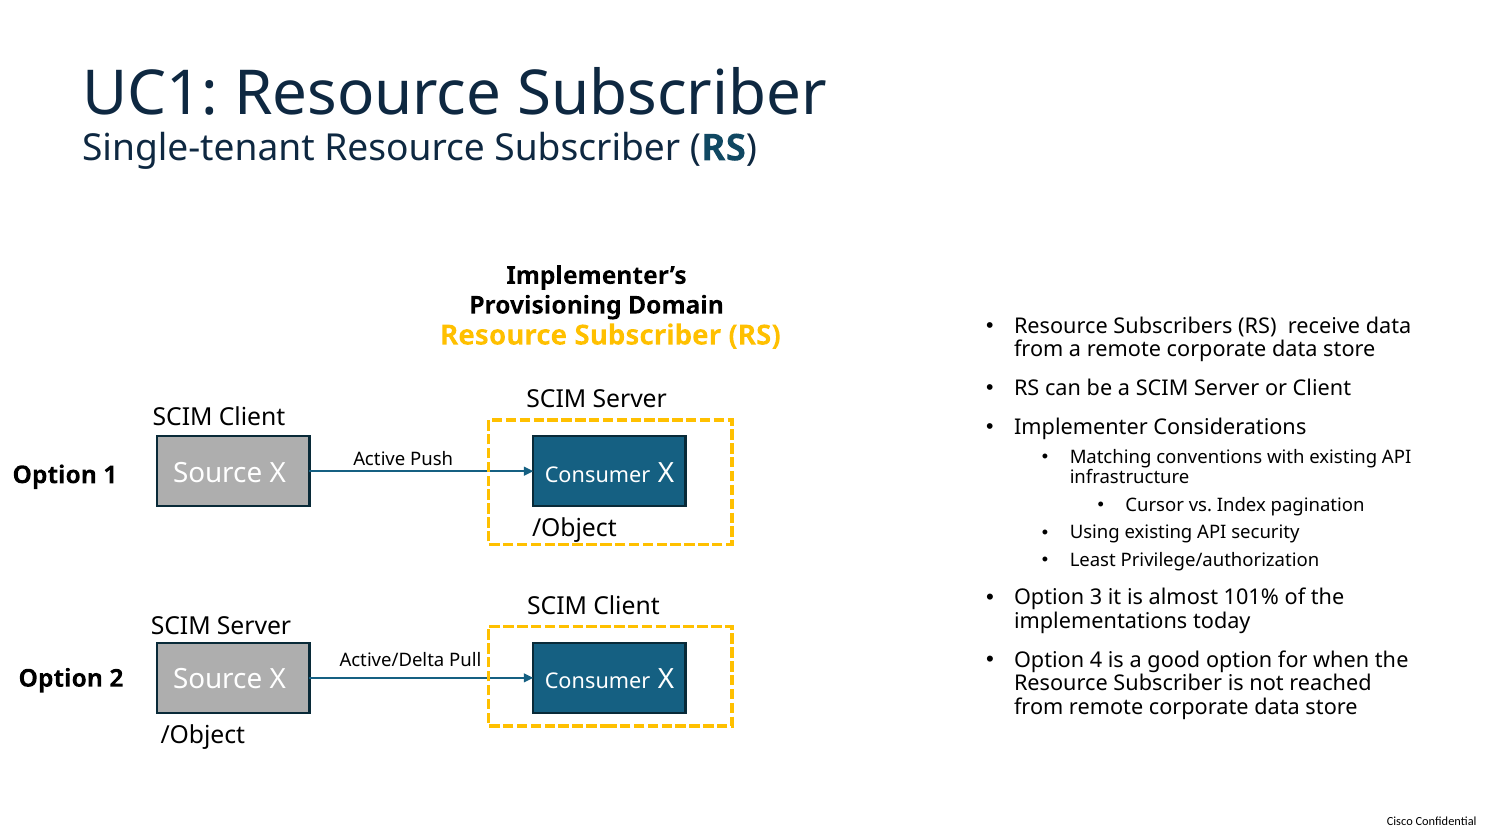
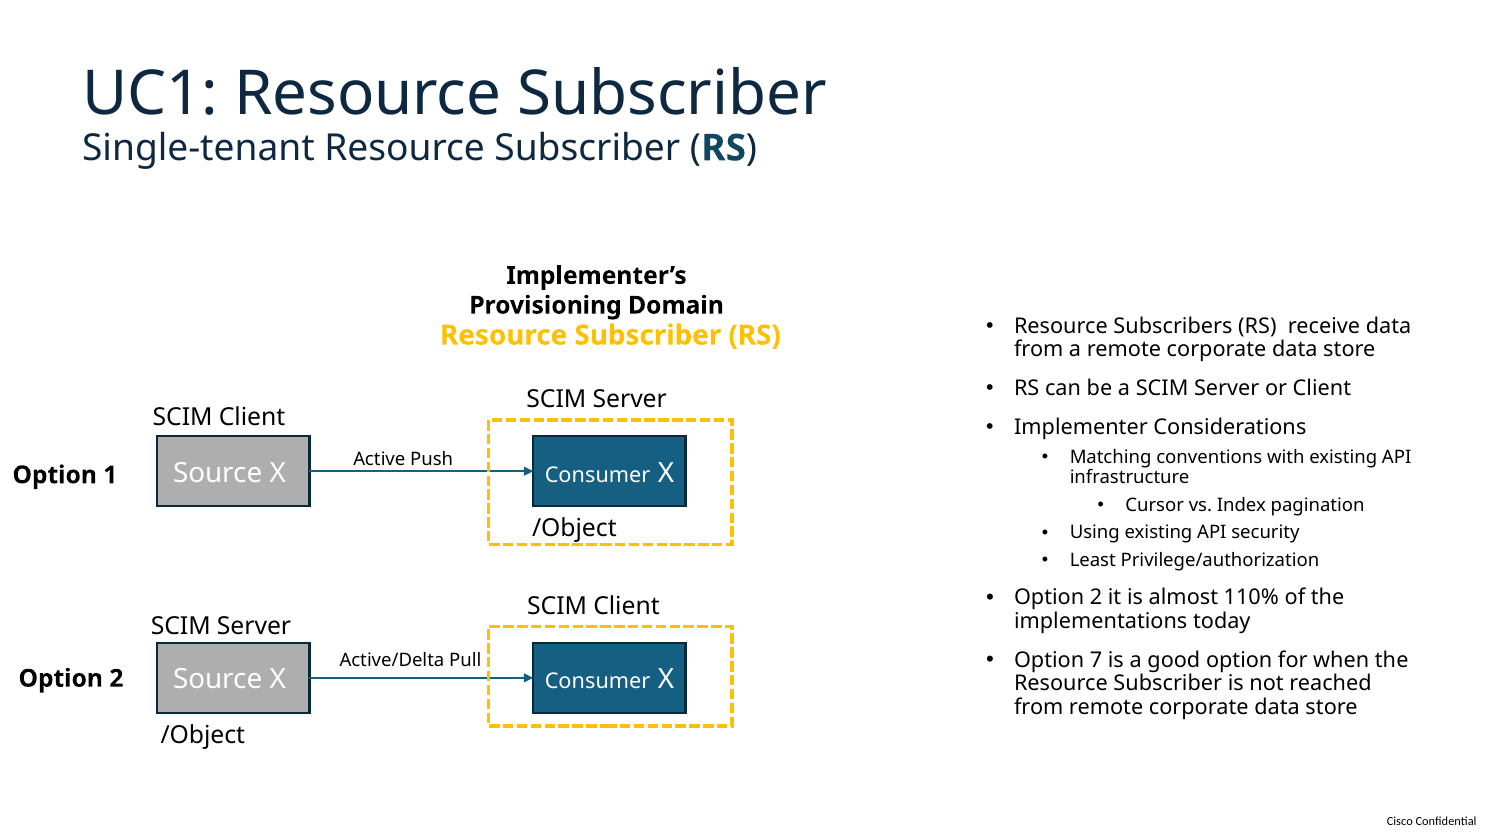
3 at (1096, 597): 3 -> 2
101%: 101% -> 110%
4: 4 -> 7
